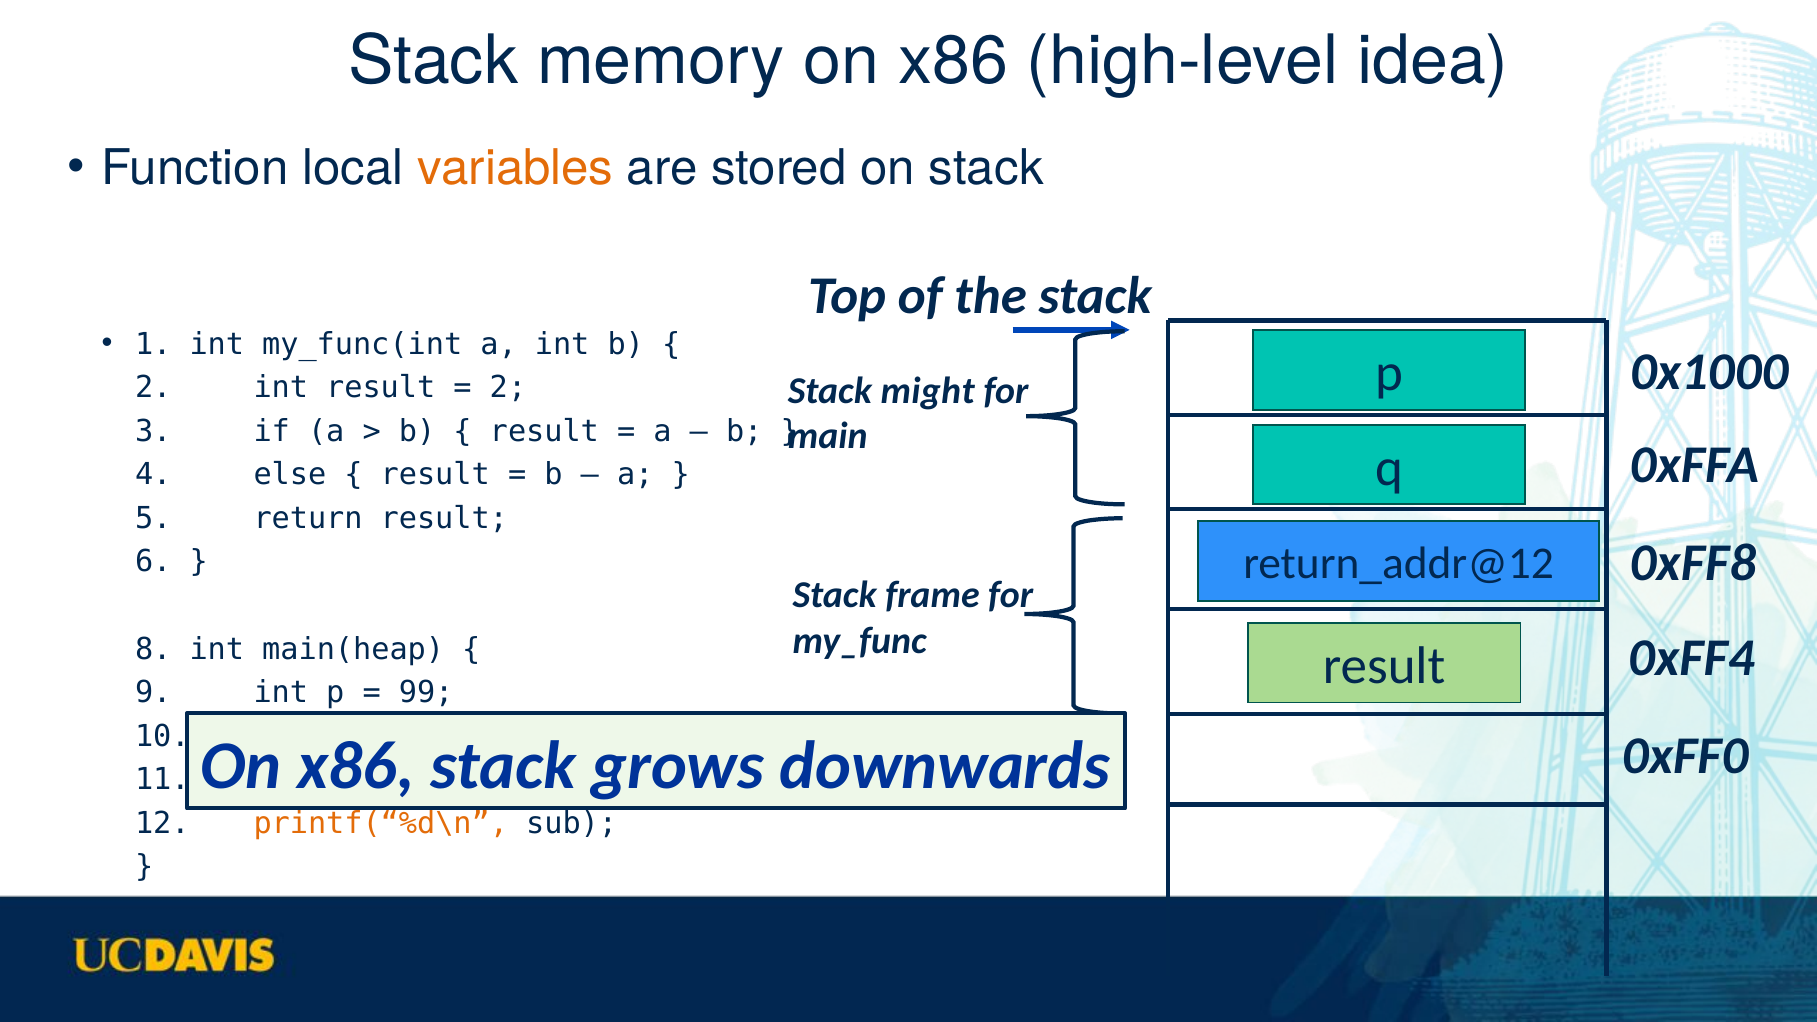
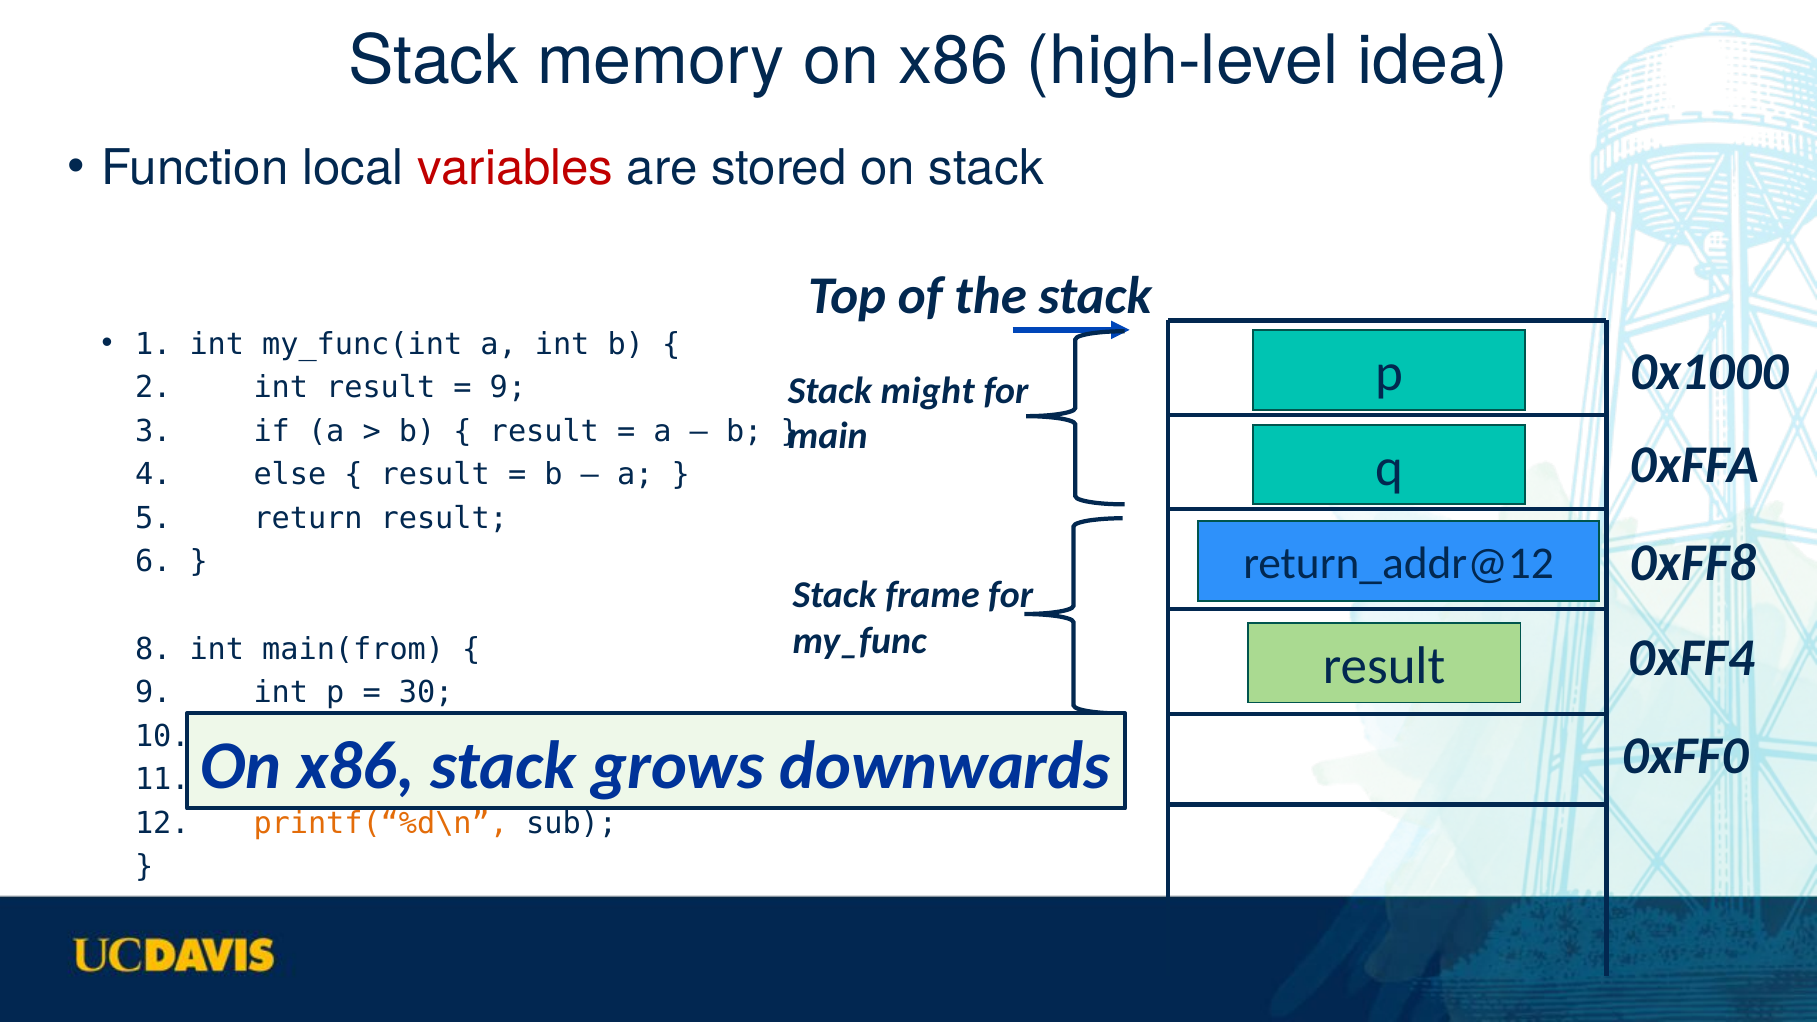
variables colour: orange -> red
2 at (508, 388): 2 -> 9
main(heap: main(heap -> main(from
99 at (426, 693): 99 -> 30
